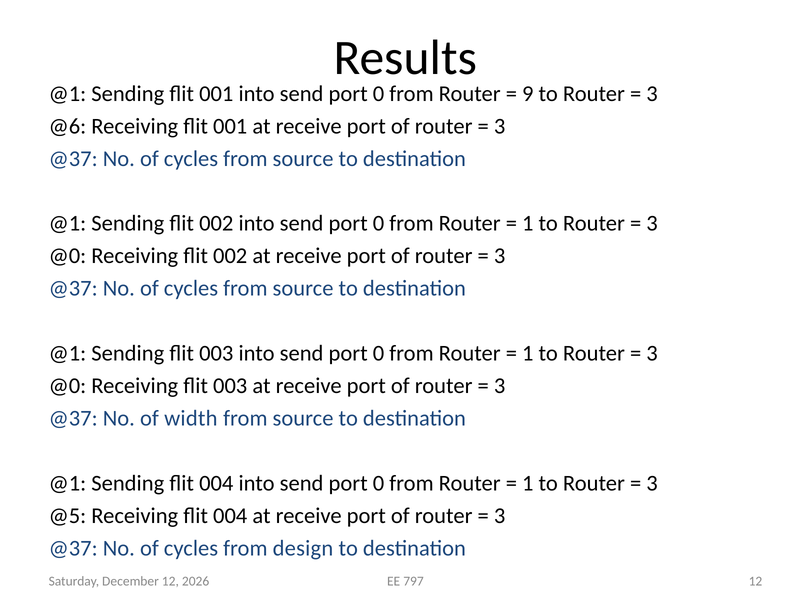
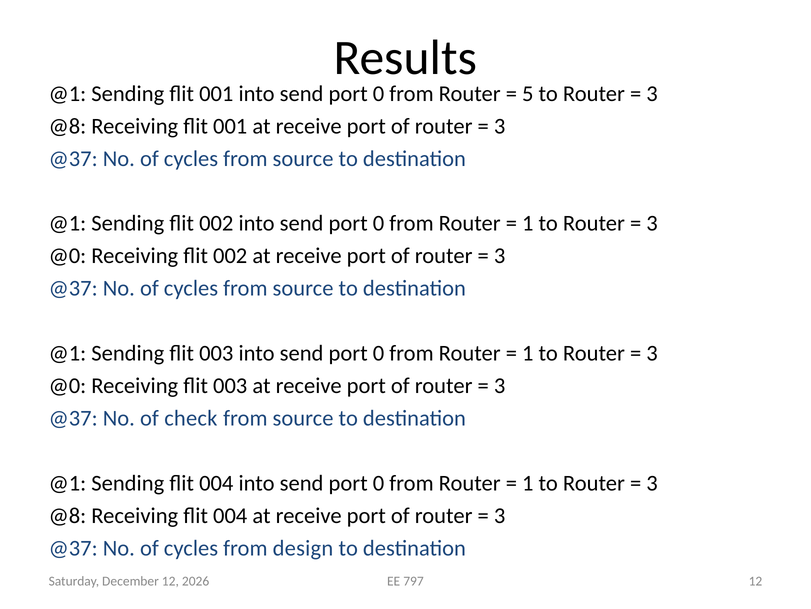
9: 9 -> 5
@6 at (67, 126): @6 -> @8
width: width -> check
@5 at (67, 515): @5 -> @8
